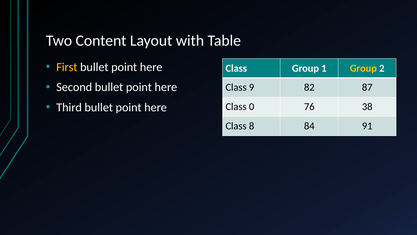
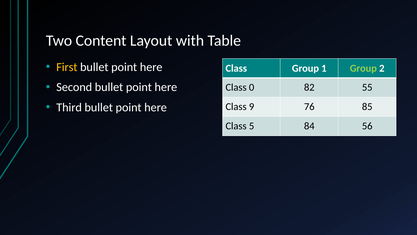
Group at (363, 68) colour: yellow -> light green
9: 9 -> 0
87: 87 -> 55
0: 0 -> 9
38: 38 -> 85
8: 8 -> 5
91: 91 -> 56
